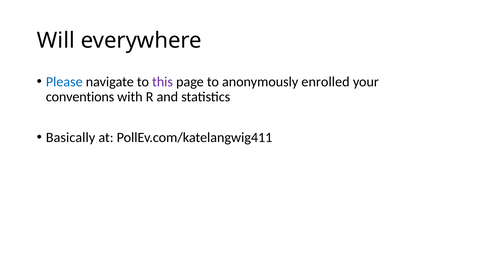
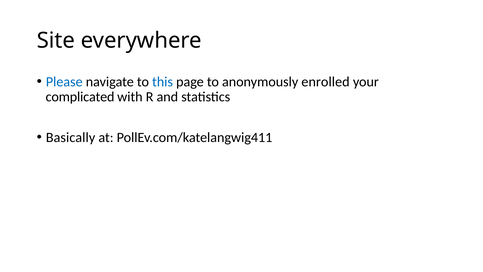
Will: Will -> Site
this colour: purple -> blue
conventions: conventions -> complicated
